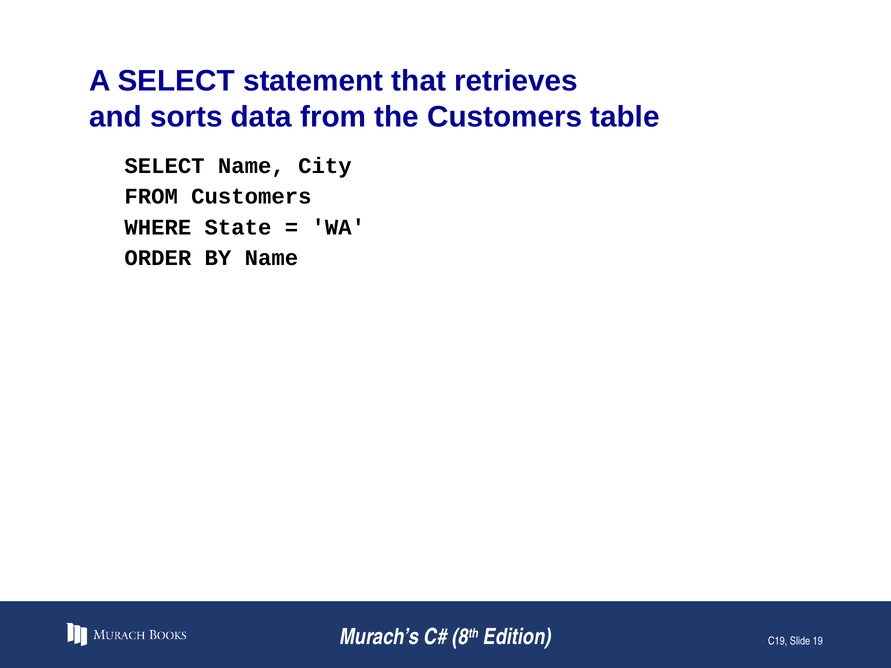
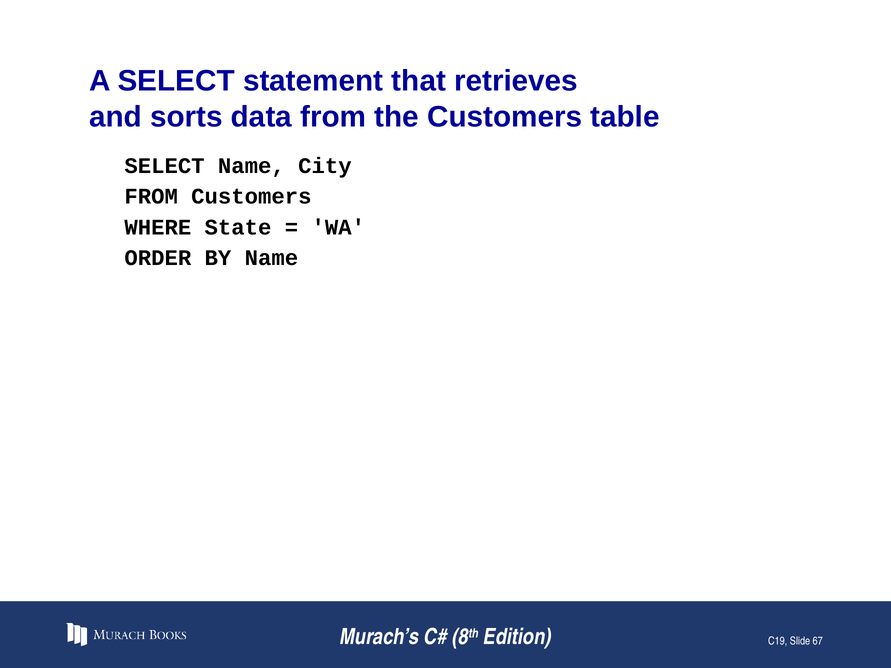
19: 19 -> 67
